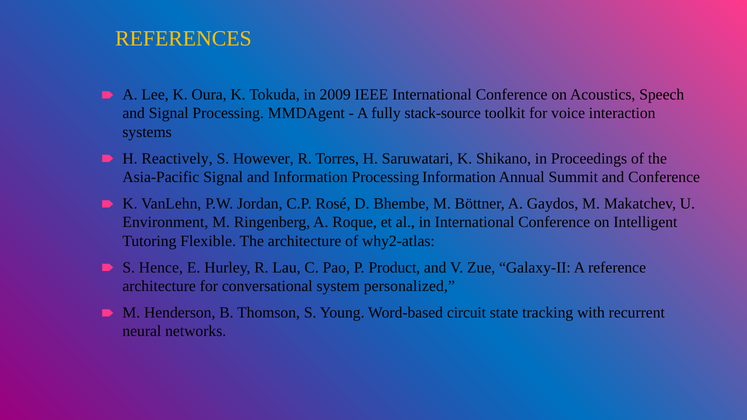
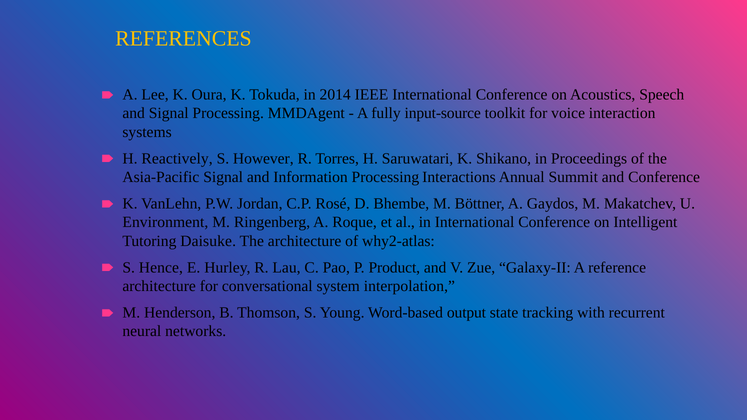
2009: 2009 -> 2014
stack-source: stack-source -> input-source
Processing Information: Information -> Interactions
Flexible: Flexible -> Daisuke
personalized: personalized -> interpolation
circuit: circuit -> output
